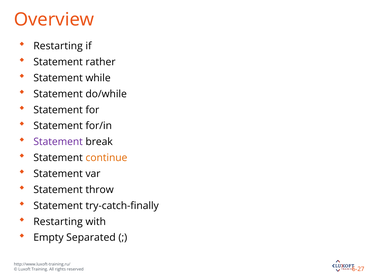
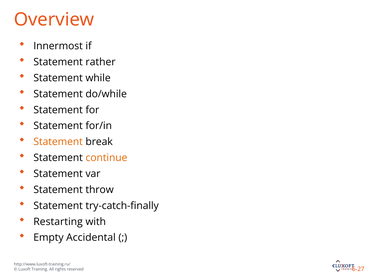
Restarting at (58, 46): Restarting -> Innermost
Statement at (58, 142) colour: purple -> orange
Separated: Separated -> Accidental
